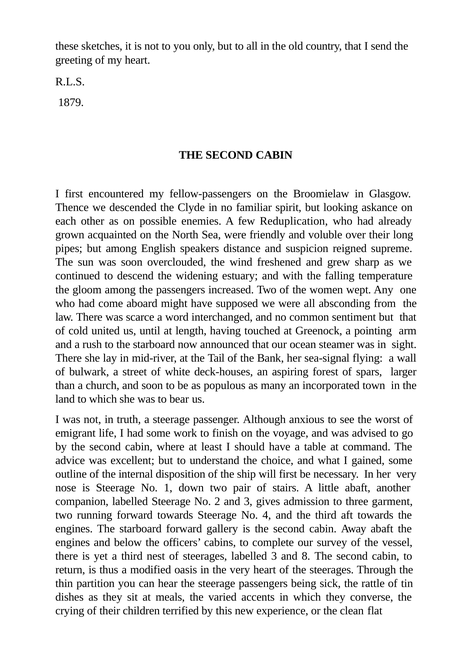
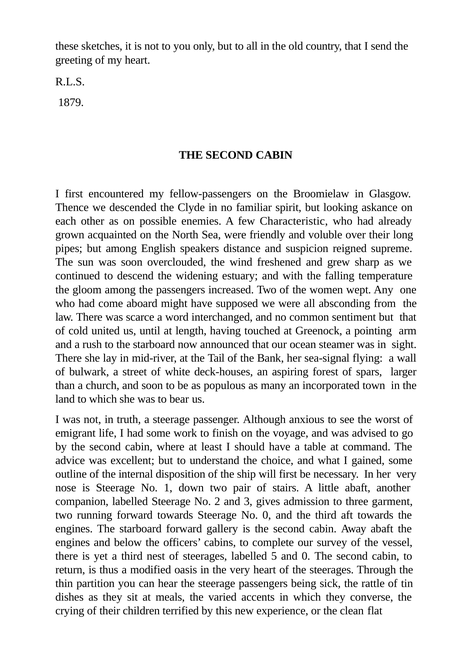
Reduplication: Reduplication -> Characteristic
No 4: 4 -> 0
labelled 3: 3 -> 5
and 8: 8 -> 0
